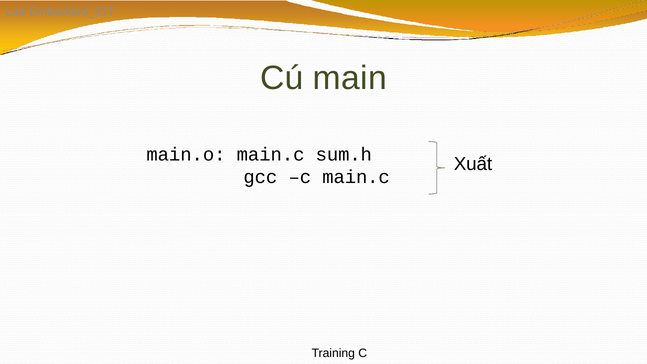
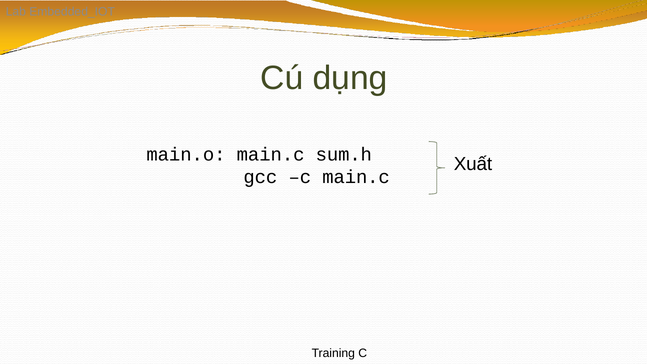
main: main -> dụng
